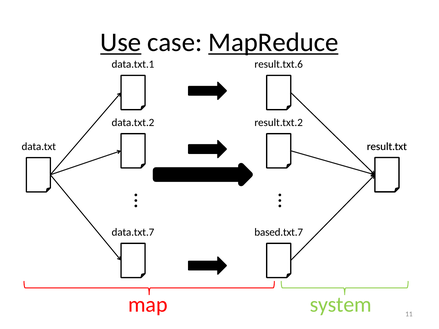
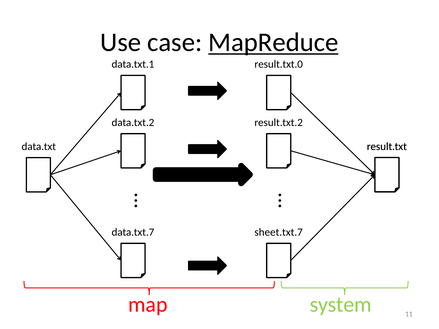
Use underline: present -> none
result.txt.6: result.txt.6 -> result.txt.0
based.txt.7: based.txt.7 -> sheet.txt.7
